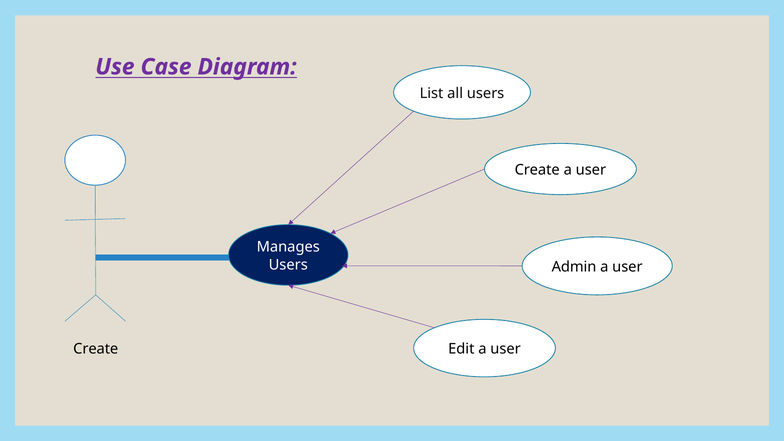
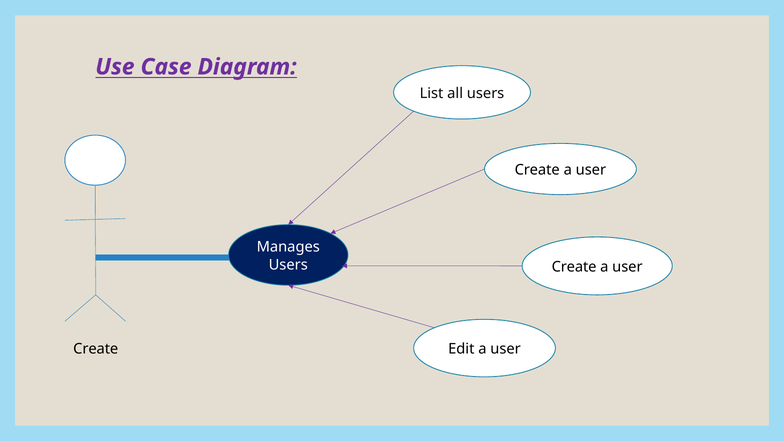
Admin at (574, 267): Admin -> Create
